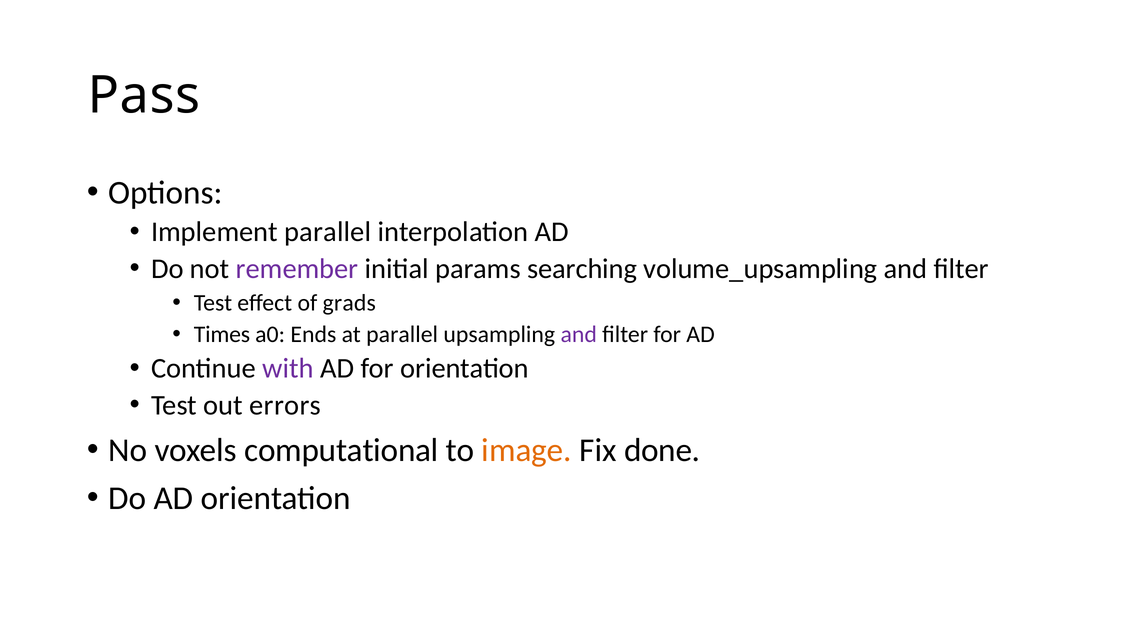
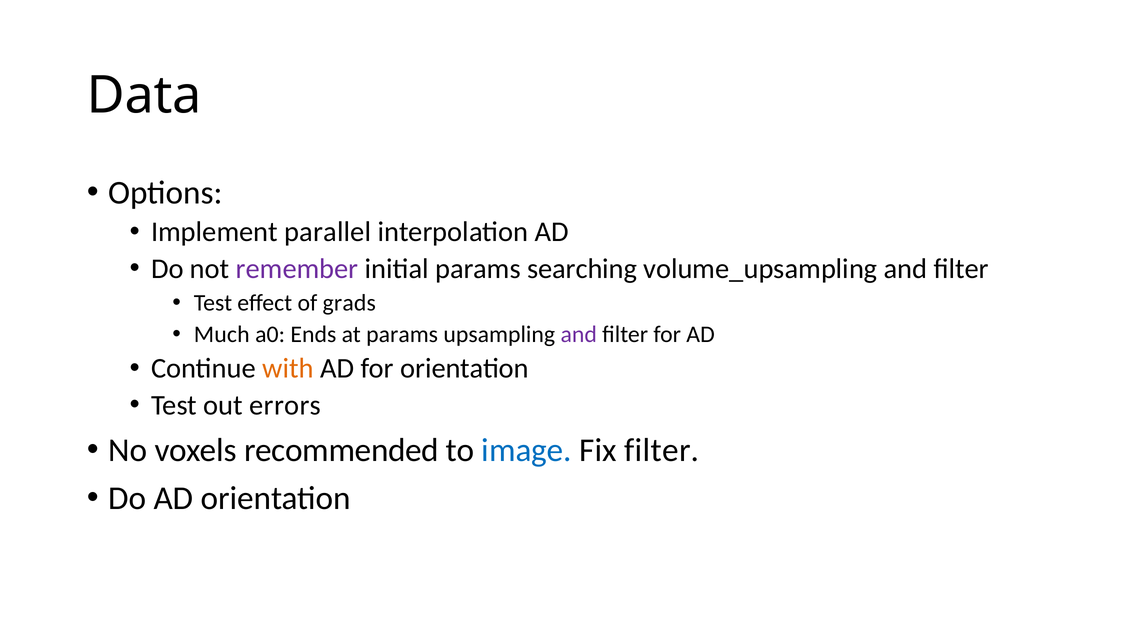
Pass: Pass -> Data
Times: Times -> Much
at parallel: parallel -> params
with colour: purple -> orange
computational: computational -> recommended
image colour: orange -> blue
Fix done: done -> filter
